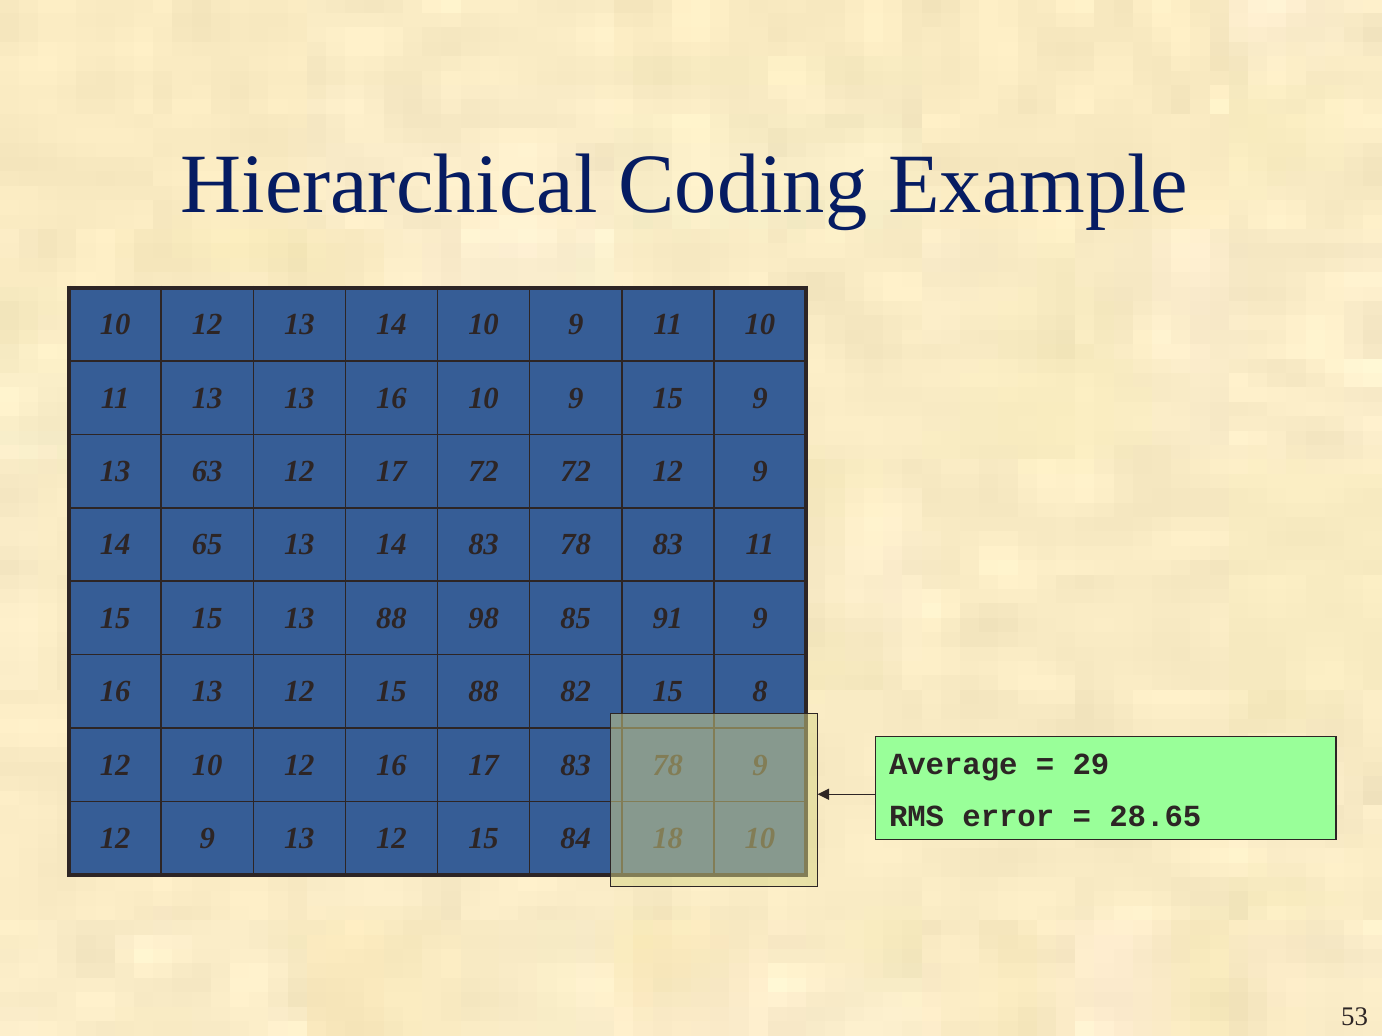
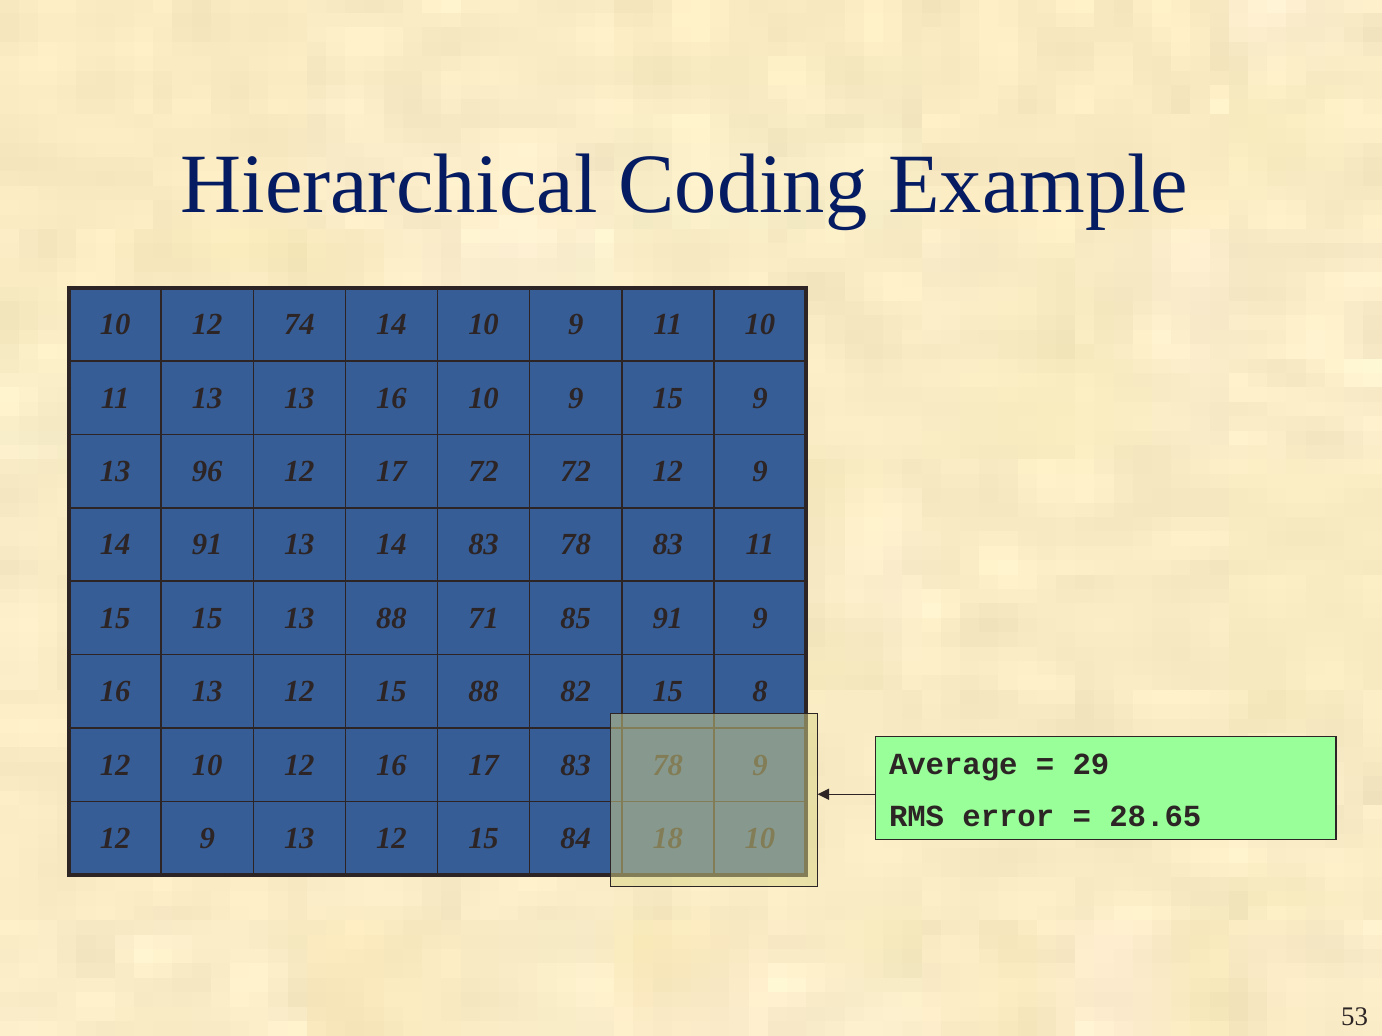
12 13: 13 -> 74
63: 63 -> 96
14 65: 65 -> 91
98: 98 -> 71
